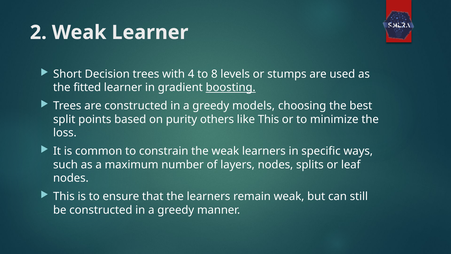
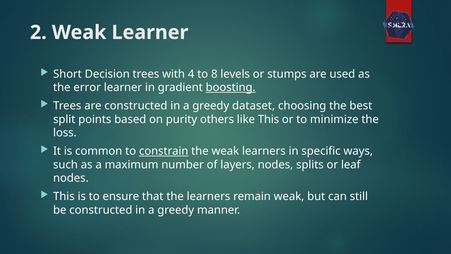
fitted: fitted -> error
models: models -> dataset
constrain underline: none -> present
